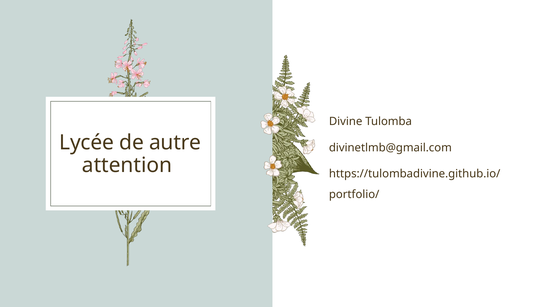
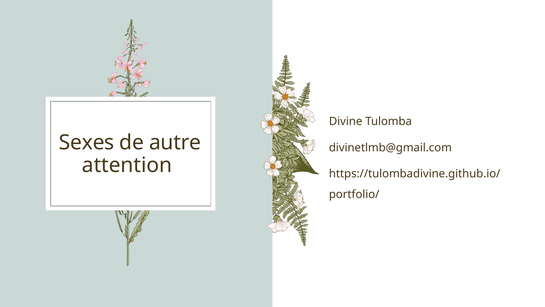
Lycée: Lycée -> Sexes
